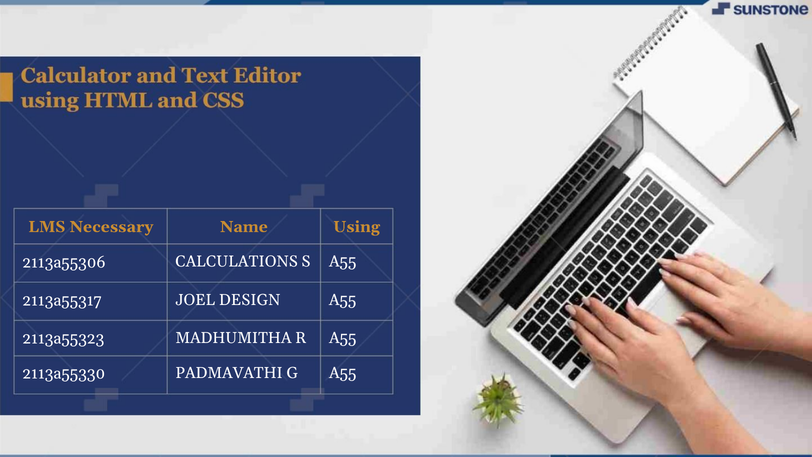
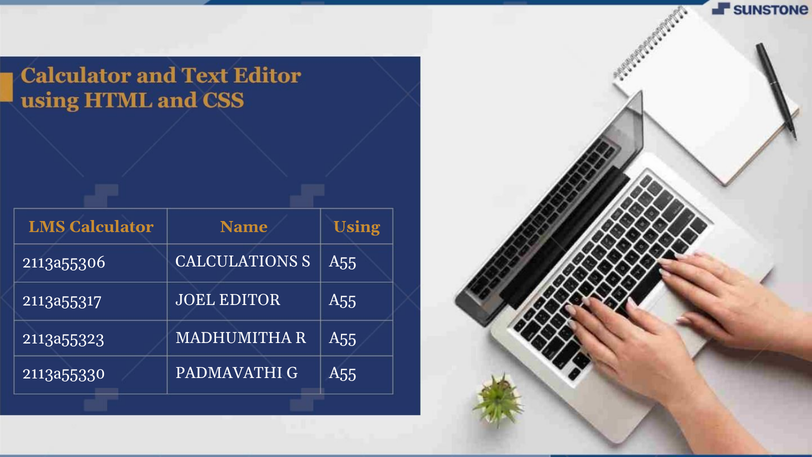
Necessary: Necessary -> Calculator
DESIGN: DESIGN -> EDITOR
